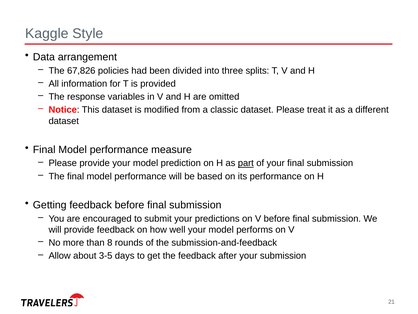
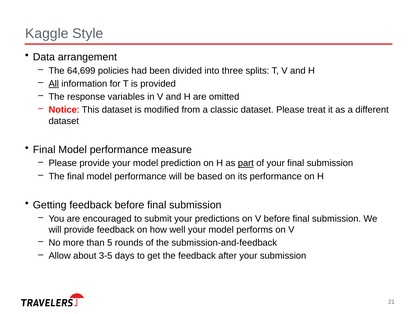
67,826: 67,826 -> 64,699
All underline: none -> present
8: 8 -> 5
